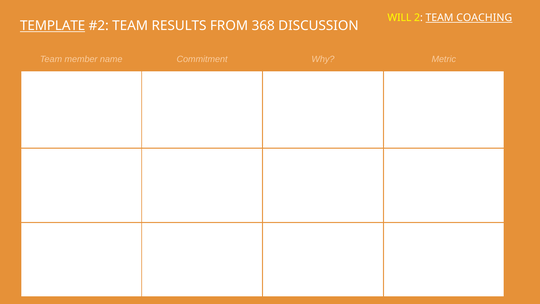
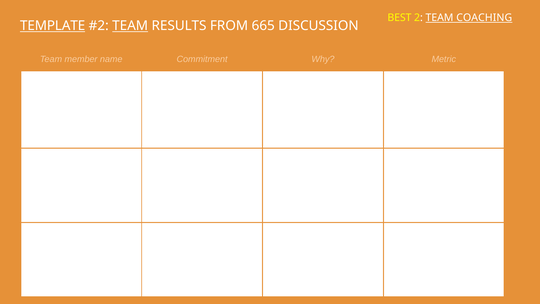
WILL: WILL -> BEST
TEAM at (130, 26) underline: none -> present
368: 368 -> 665
